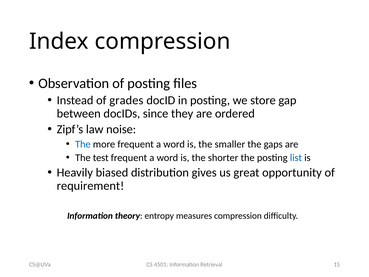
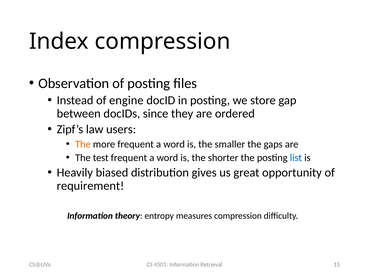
grades: grades -> engine
noise: noise -> users
The at (83, 144) colour: blue -> orange
